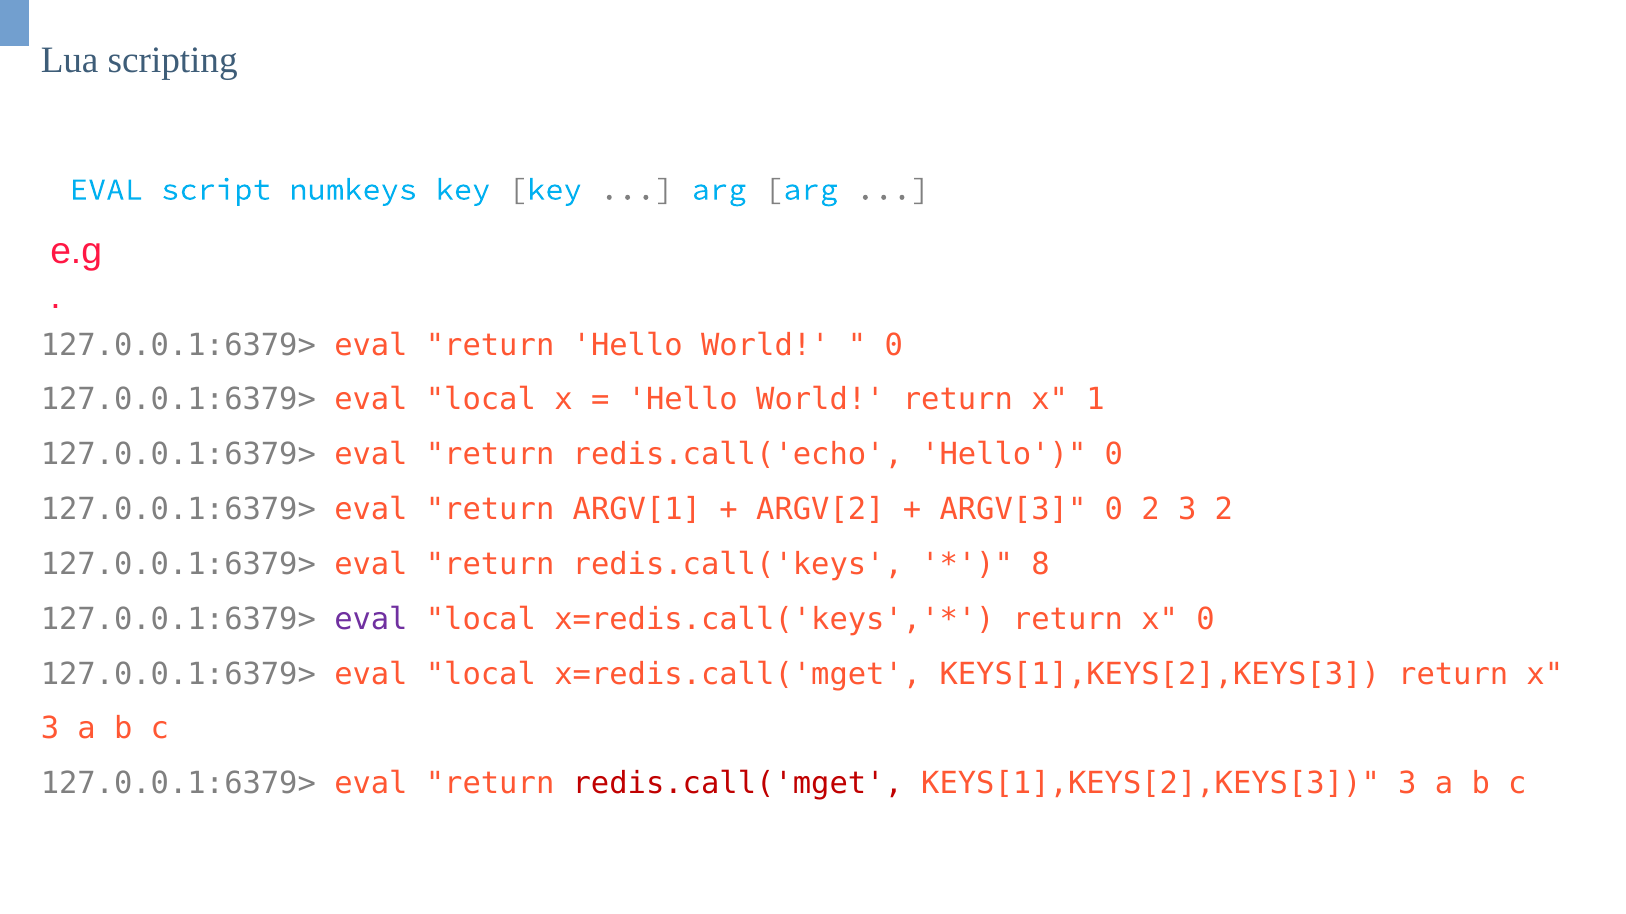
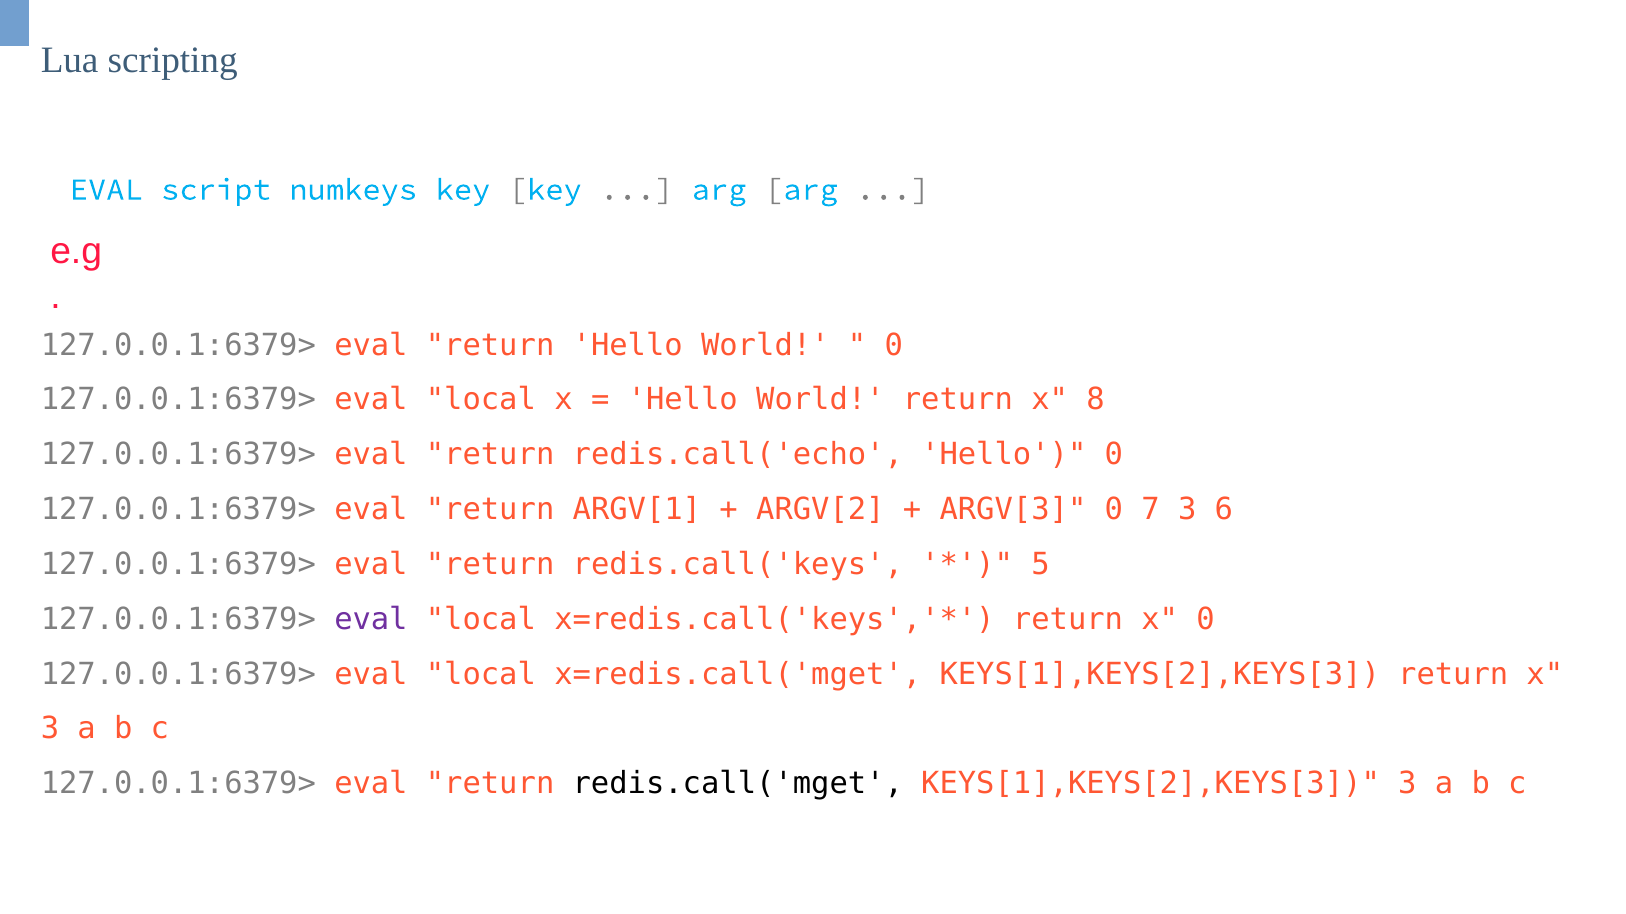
1: 1 -> 8
0 2: 2 -> 7
3 2: 2 -> 6
8: 8 -> 5
redis.call('mget colour: red -> black
